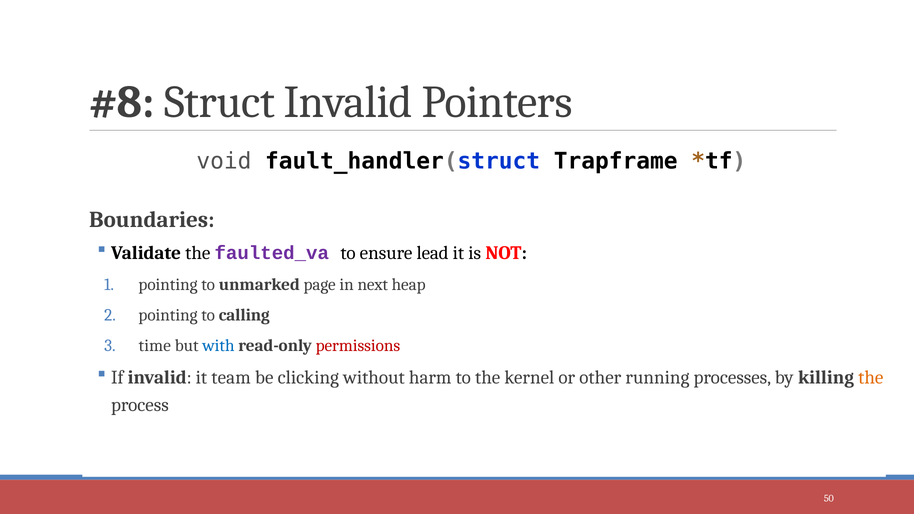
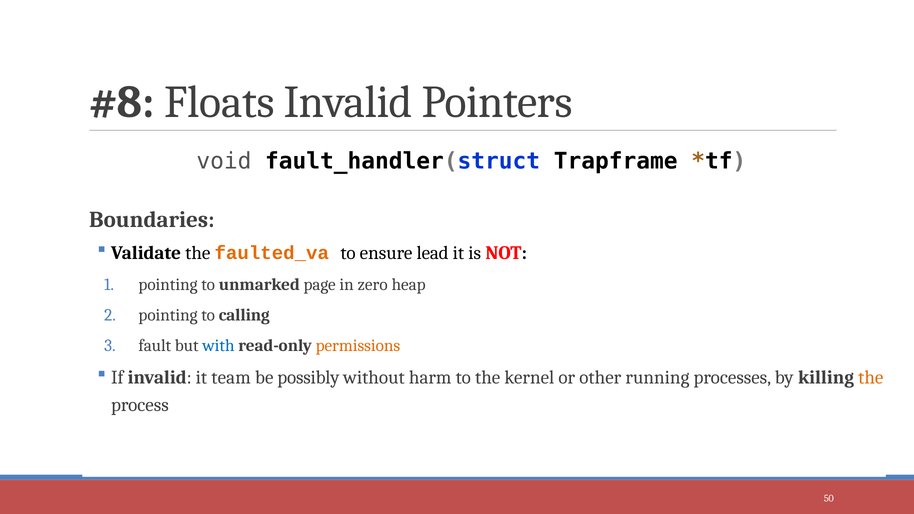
Struct: Struct -> Floats
faulted_va colour: purple -> orange
next: next -> zero
time: time -> fault
permissions colour: red -> orange
clicking: clicking -> possibly
